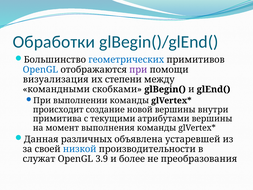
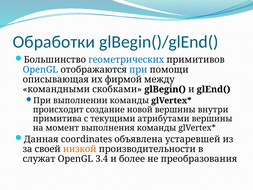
при at (138, 70) colour: purple -> blue
визуализация: визуализация -> описывающая
степени: степени -> фирмой
различных: различных -> coordinates
низкой colour: blue -> orange
3.9: 3.9 -> 3.4
